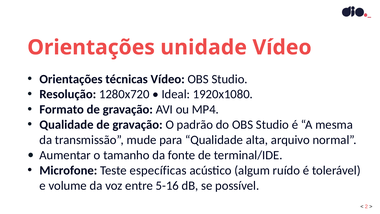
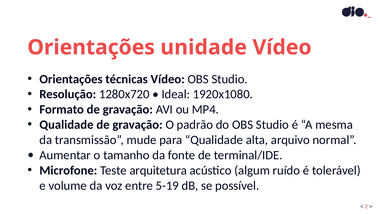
específicas: específicas -> arquitetura
5-16: 5-16 -> 5-19
